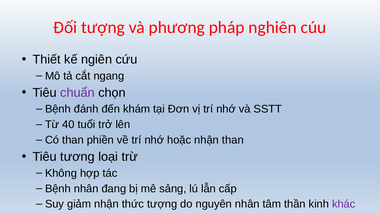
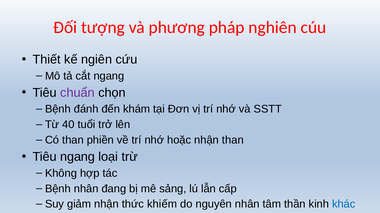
Tiêu tương: tương -> ngang
thức tượng: tượng -> khiếm
khác colour: purple -> blue
